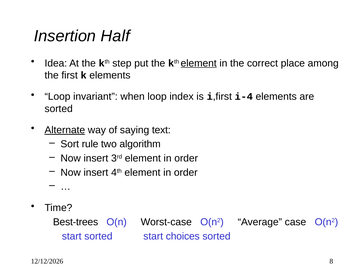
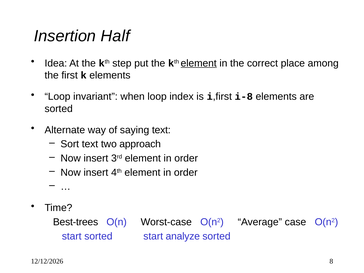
i-4: i-4 -> i-8
Alternate underline: present -> none
Sort rule: rule -> text
algorithm: algorithm -> approach
choices: choices -> analyze
